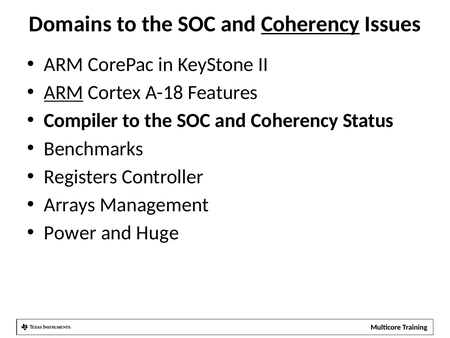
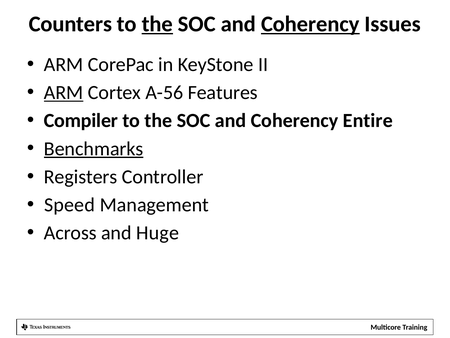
Domains: Domains -> Counters
the at (157, 24) underline: none -> present
A-18: A-18 -> A-56
Status: Status -> Entire
Benchmarks underline: none -> present
Arrays: Arrays -> Speed
Power: Power -> Across
